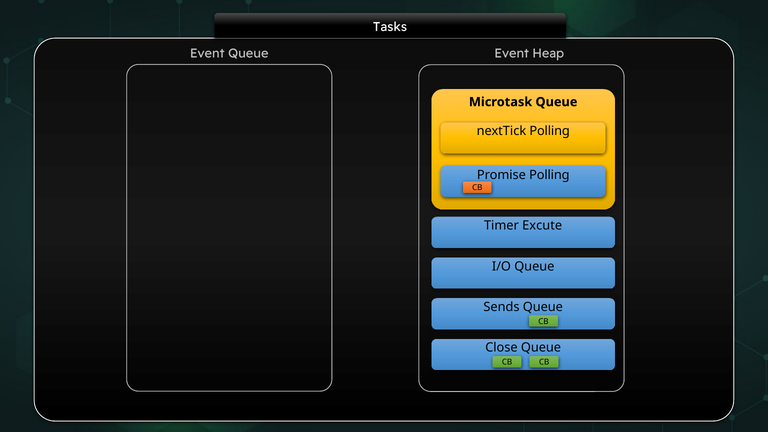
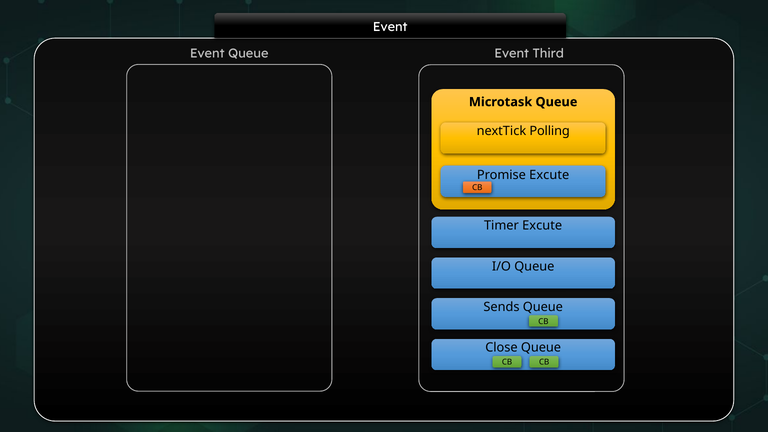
Tasks at (390, 27): Tasks -> Event
Heap: Heap -> Third
Polling at (549, 175): Polling -> Excute
